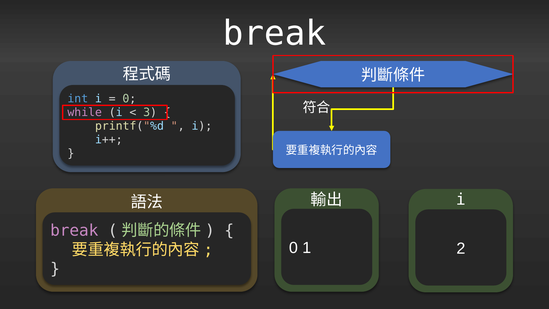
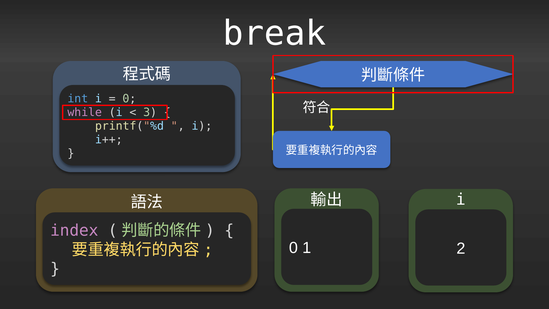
break at (74, 230): break -> index
